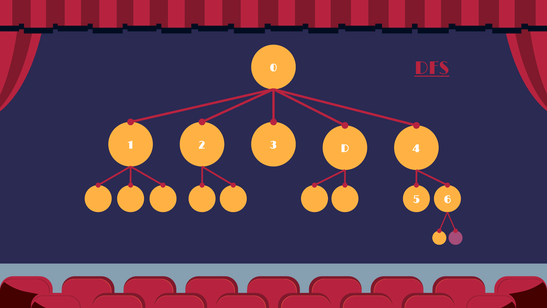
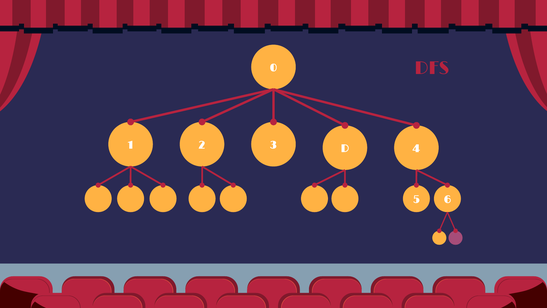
DFS underline: present -> none
